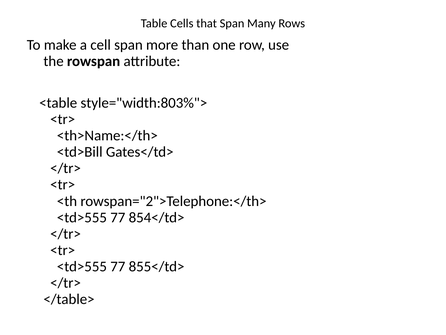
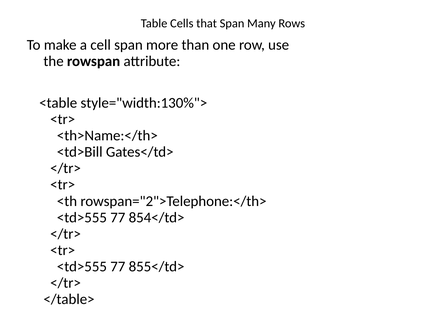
style="width:803%">: style="width:803%"> -> style="width:130%">
